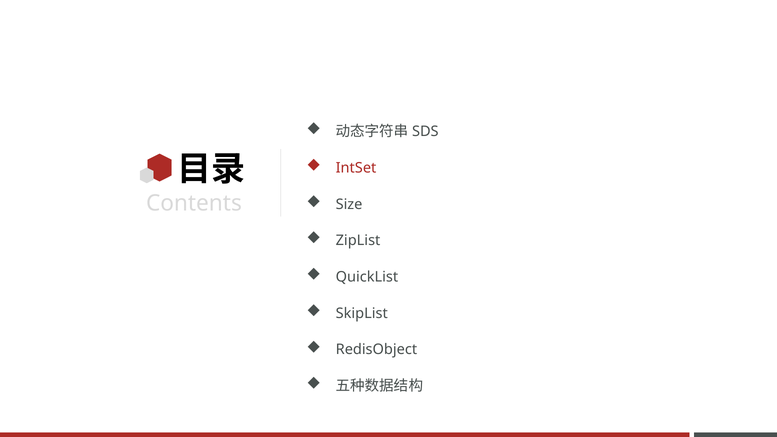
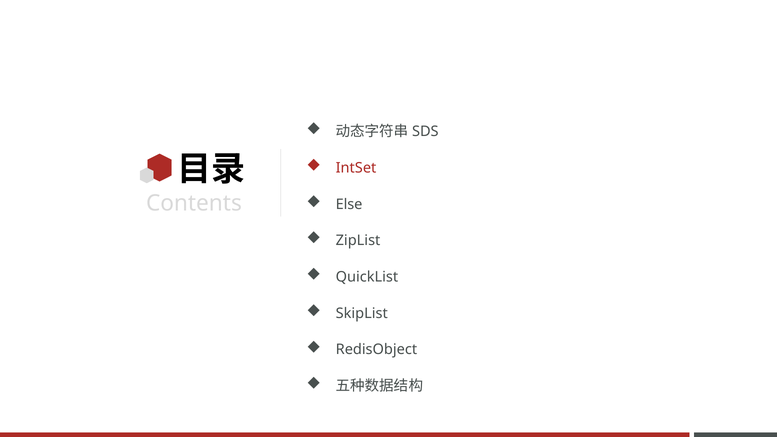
Size: Size -> Else
